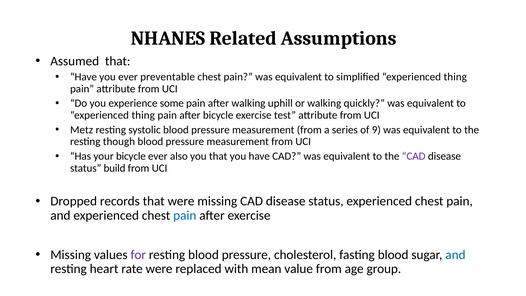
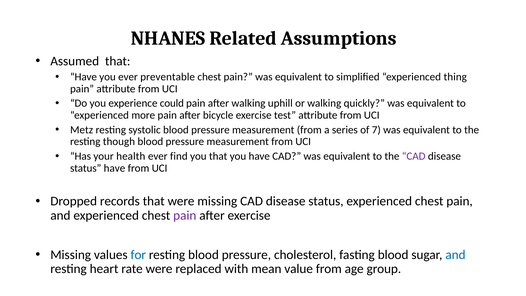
some: some -> could
thing at (143, 115): thing -> more
9: 9 -> 7
your bicycle: bicycle -> health
also: also -> find
status build: build -> have
pain at (185, 215) colour: blue -> purple
for colour: purple -> blue
